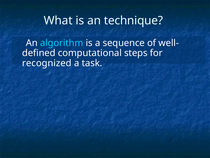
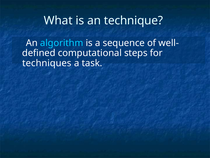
recognized: recognized -> techniques
